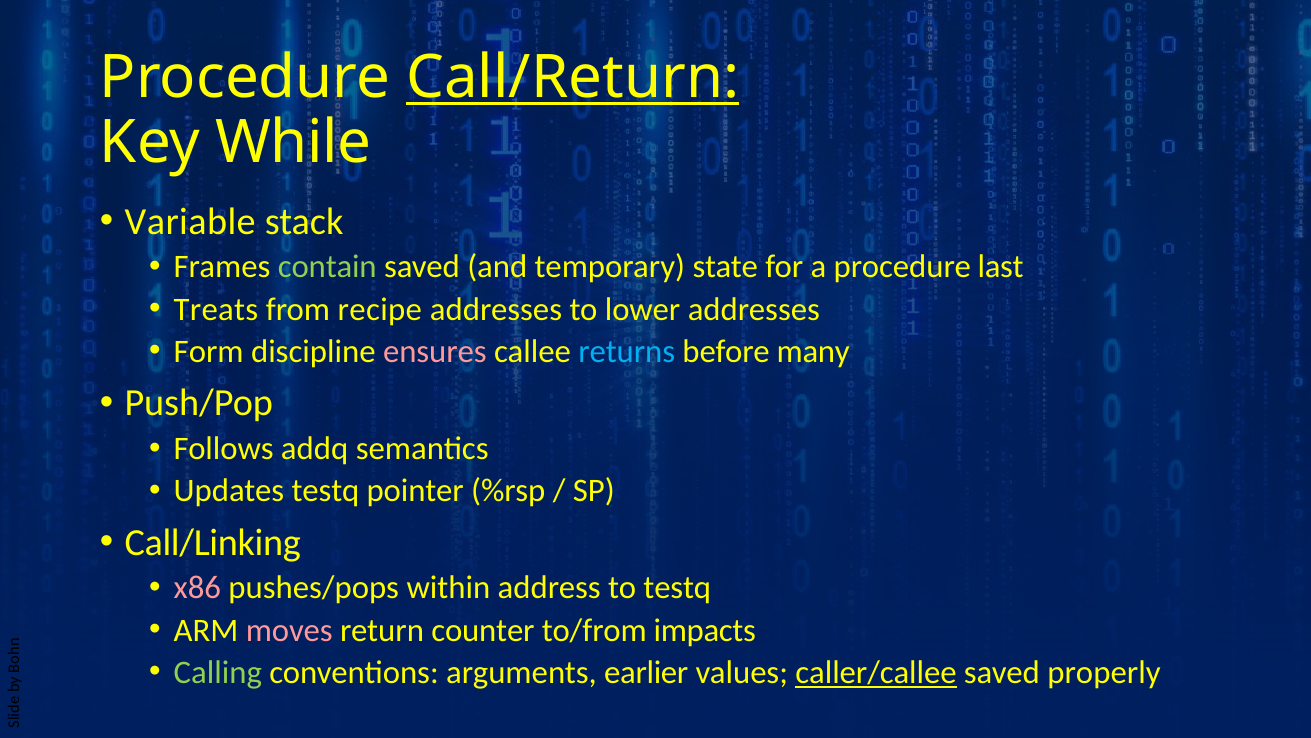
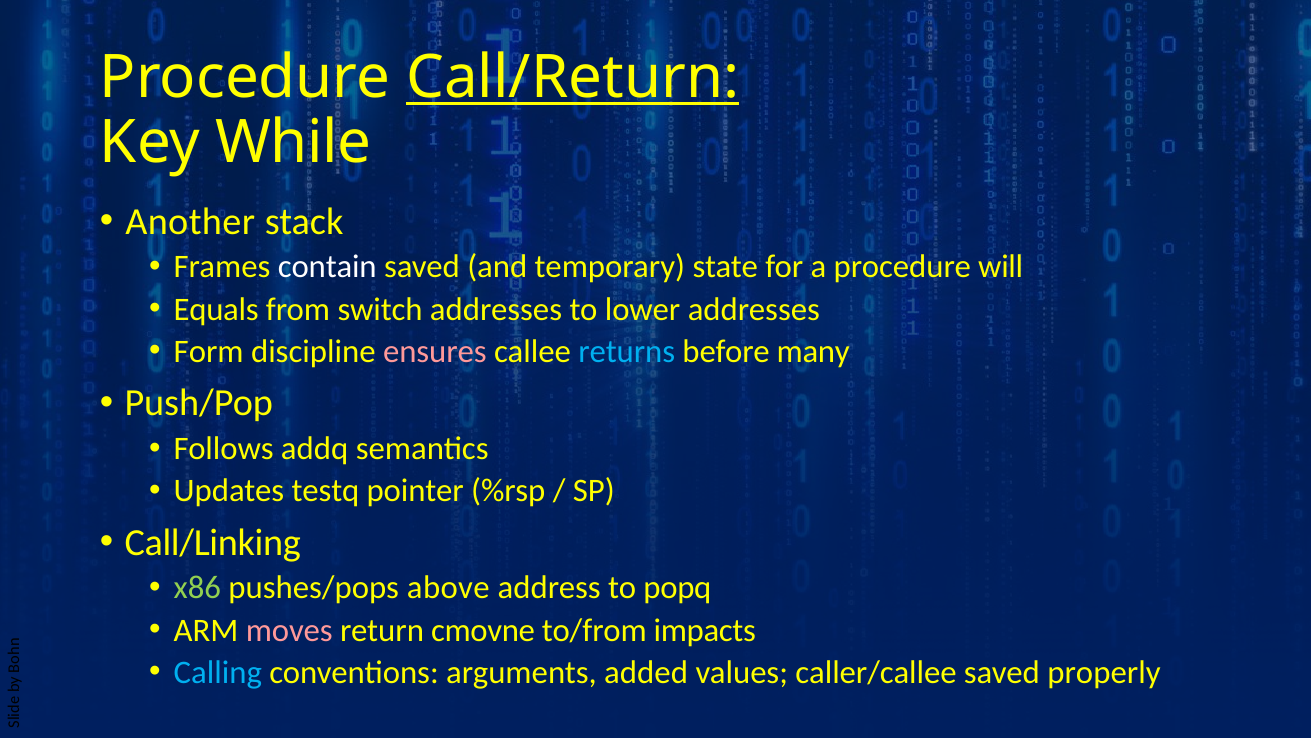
Variable: Variable -> Another
contain colour: light green -> white
last: last -> will
Treats: Treats -> Equals
recipe: recipe -> switch
x86 colour: pink -> light green
within: within -> above
to testq: testq -> popq
counter: counter -> cmovne
Calling colour: light green -> light blue
earlier: earlier -> added
caller/callee underline: present -> none
